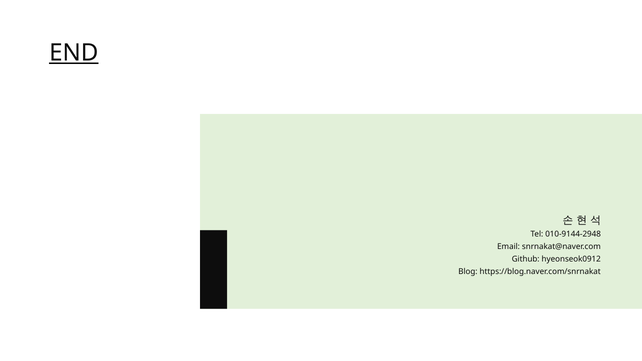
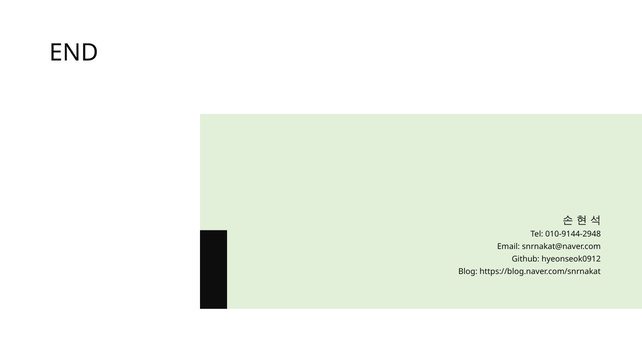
END underline: present -> none
